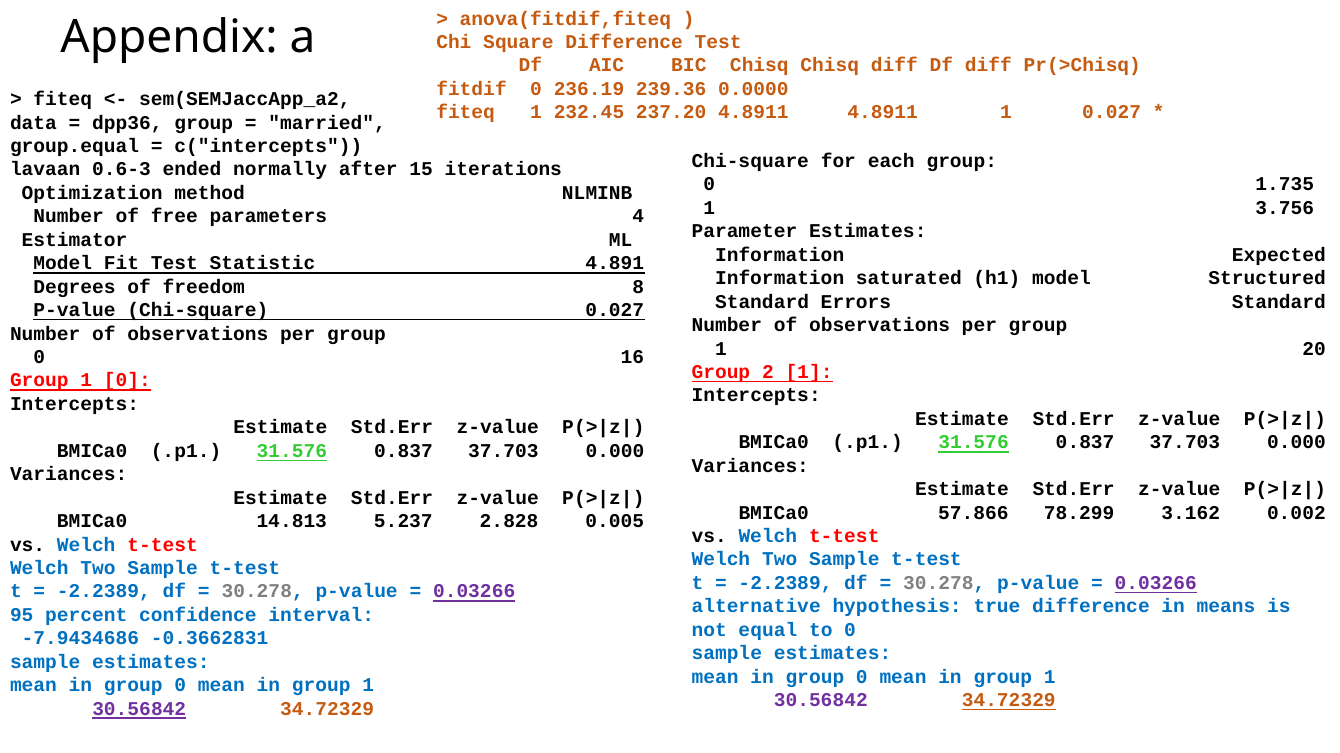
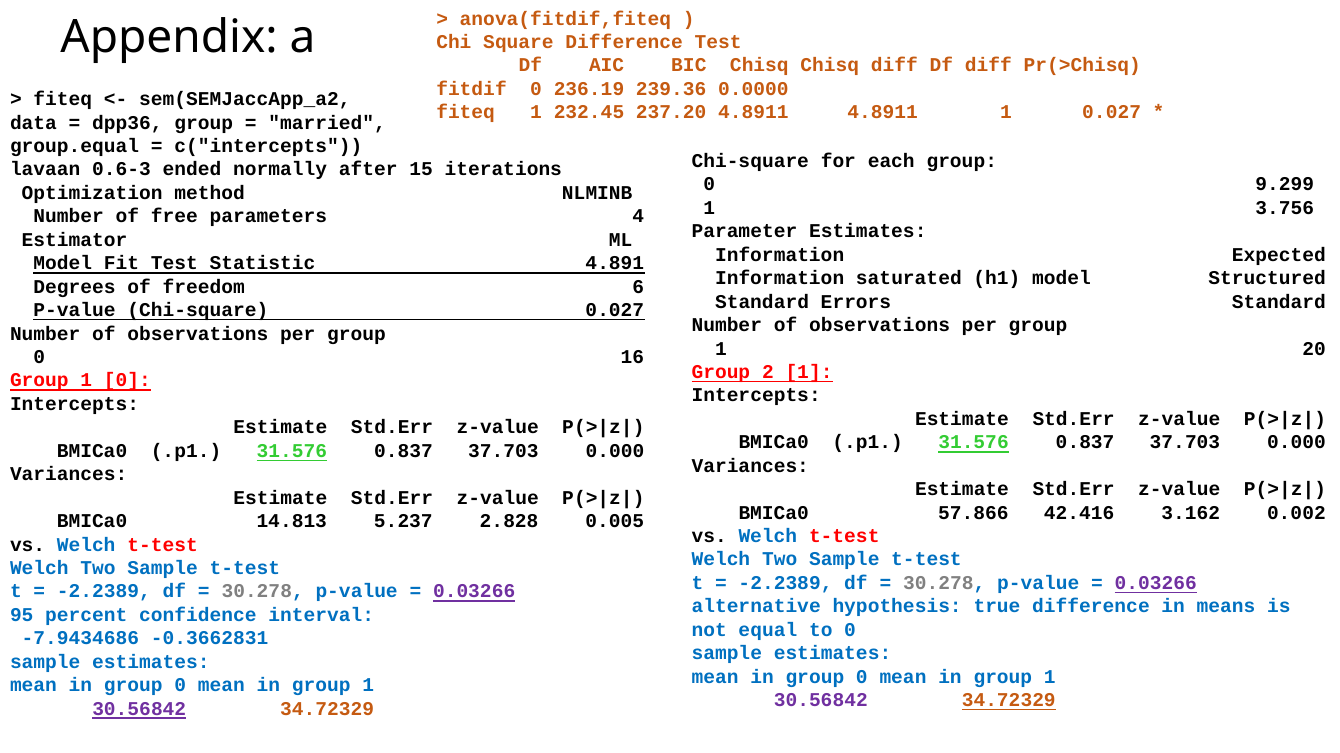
1.735: 1.735 -> 9.299
8: 8 -> 6
78.299: 78.299 -> 42.416
